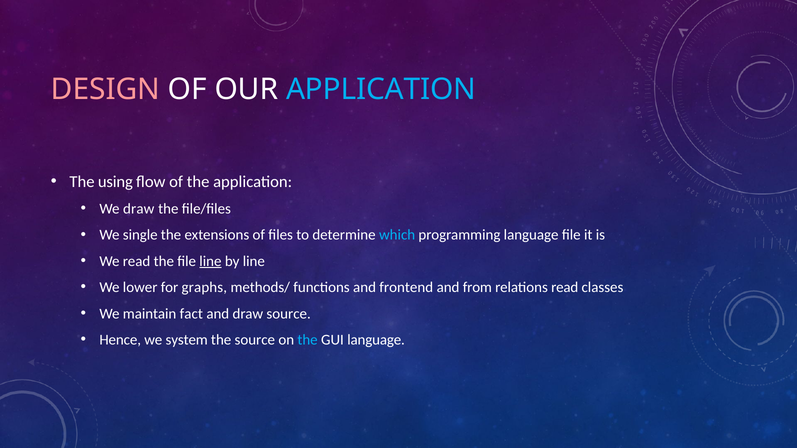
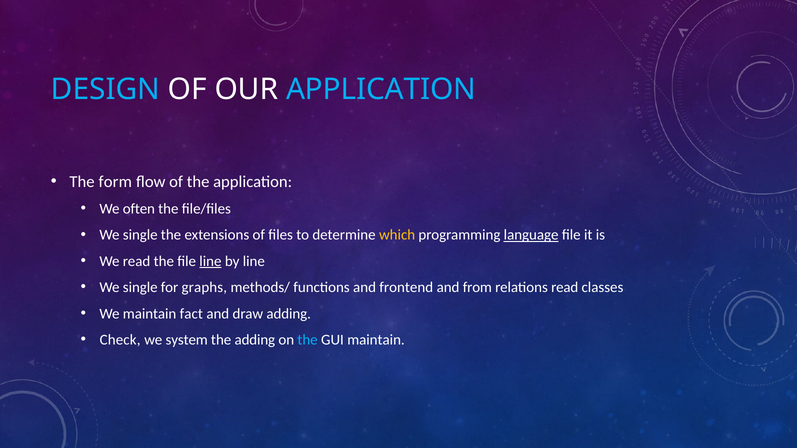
DESIGN colour: pink -> light blue
using: using -> form
We draw: draw -> often
which colour: light blue -> yellow
language at (531, 235) underline: none -> present
lower at (140, 288): lower -> single
draw source: source -> adding
Hence: Hence -> Check
the source: source -> adding
GUI language: language -> maintain
